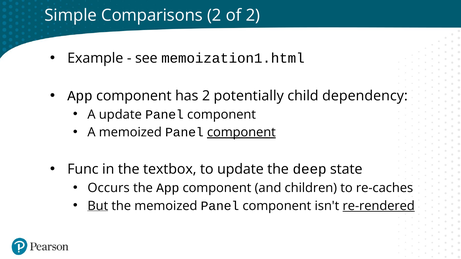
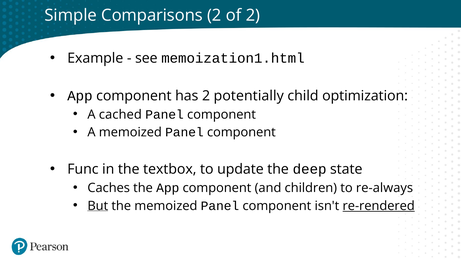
dependency: dependency -> optimization
A update: update -> cached
component at (241, 133) underline: present -> none
Occurs: Occurs -> Caches
re-caches: re-caches -> re-always
